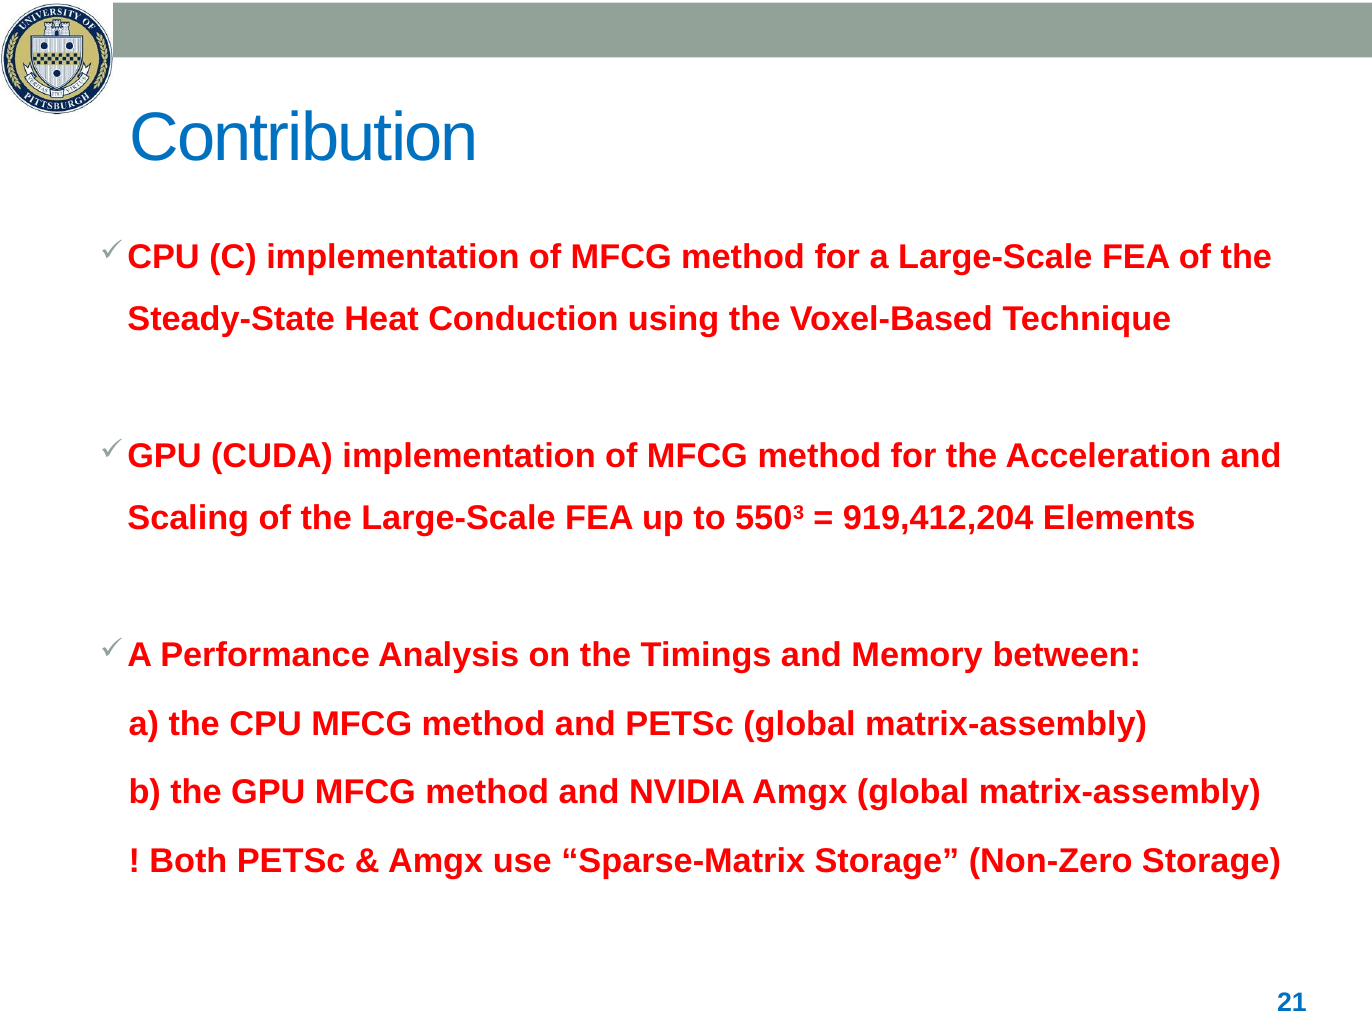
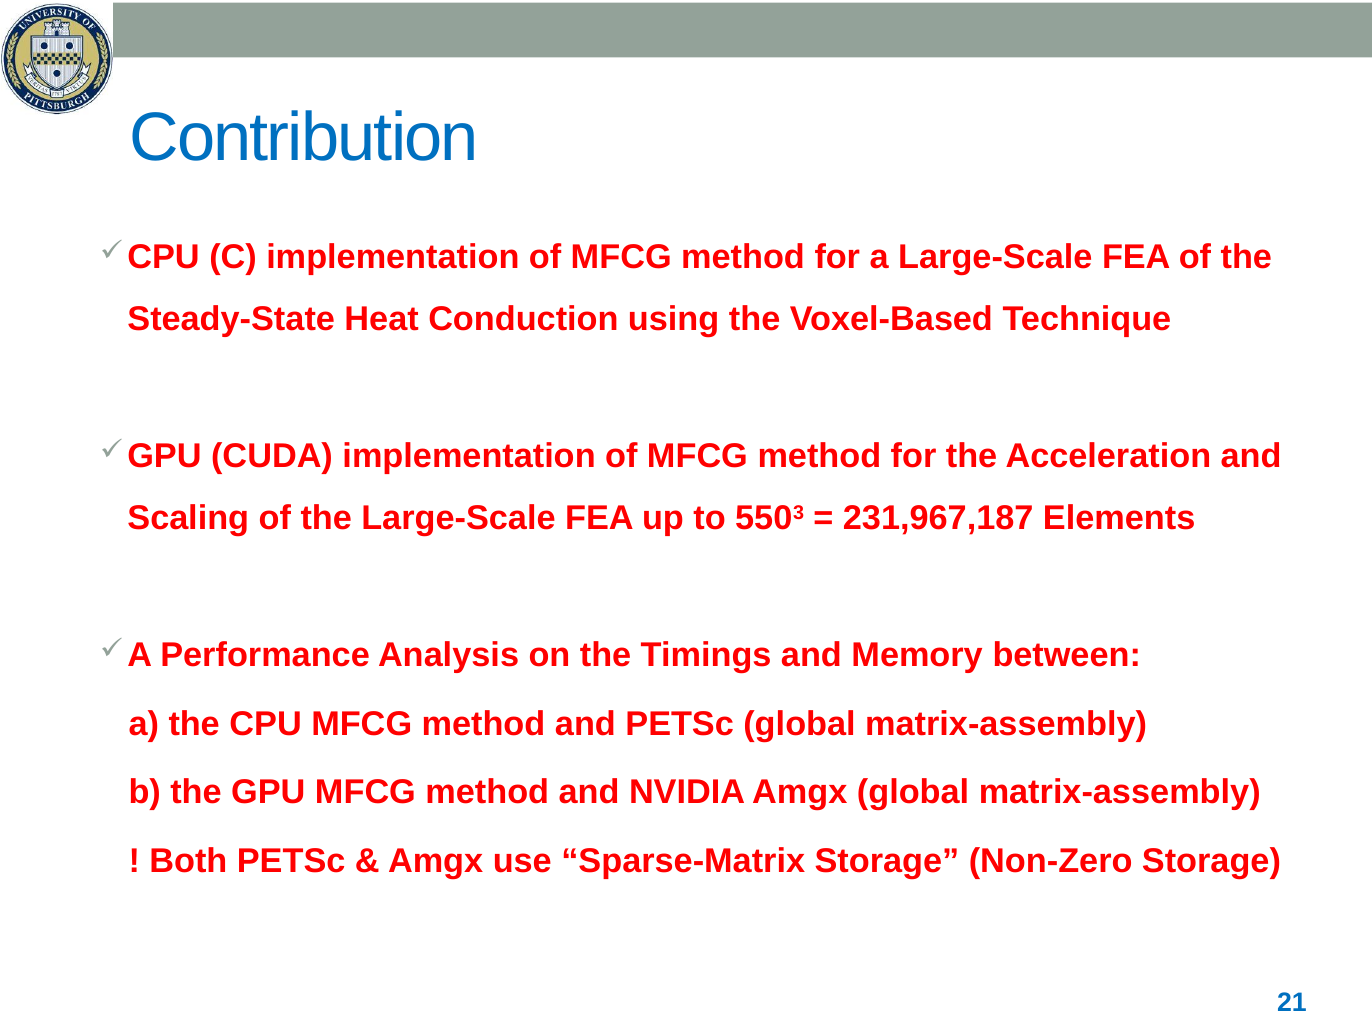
919,412,204: 919,412,204 -> 231,967,187
